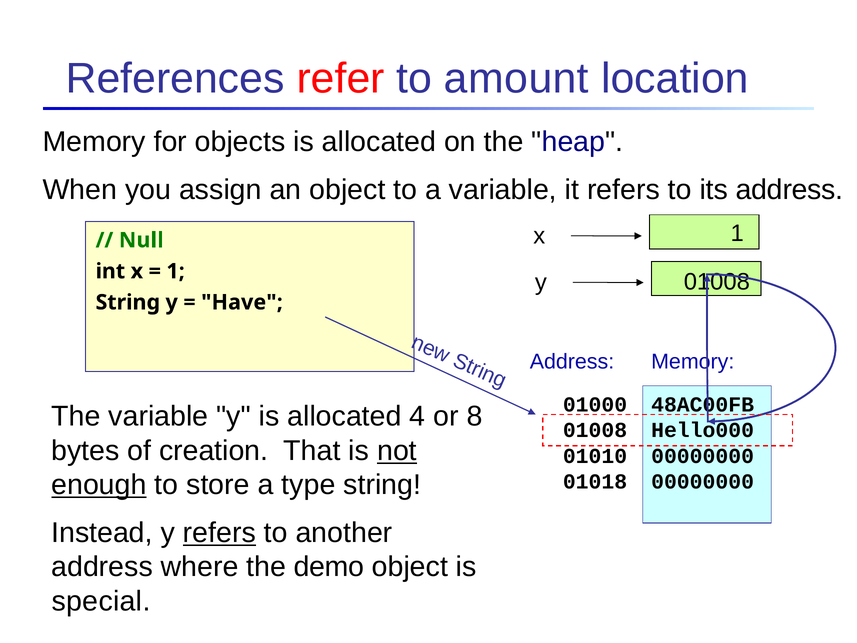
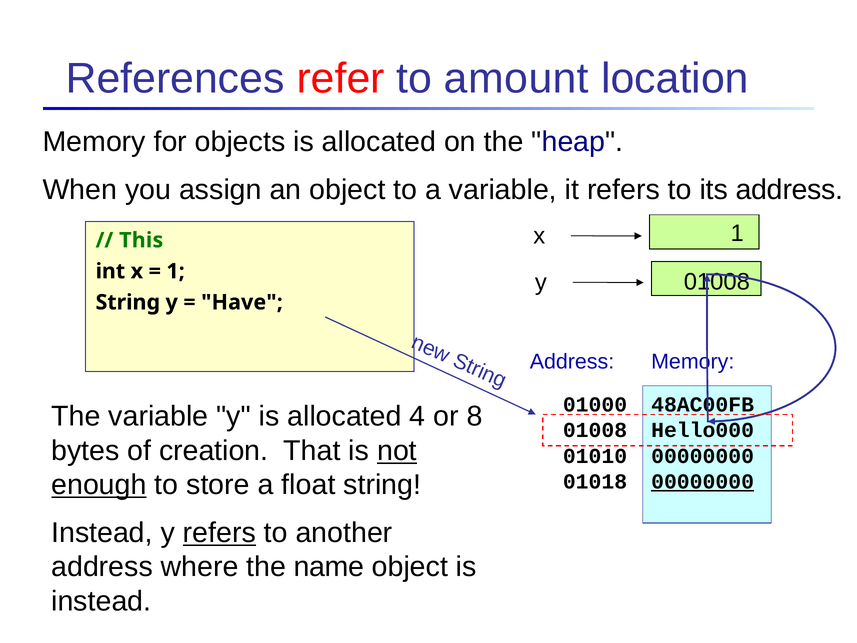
Null: Null -> This
type: type -> float
00000000 at (703, 481) underline: none -> present
demo: demo -> name
special at (101, 601): special -> instead
